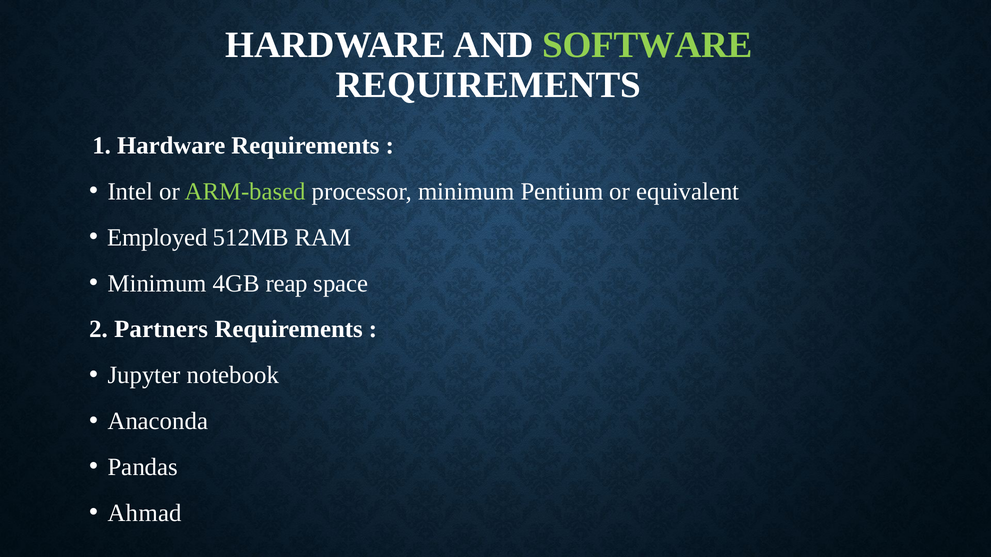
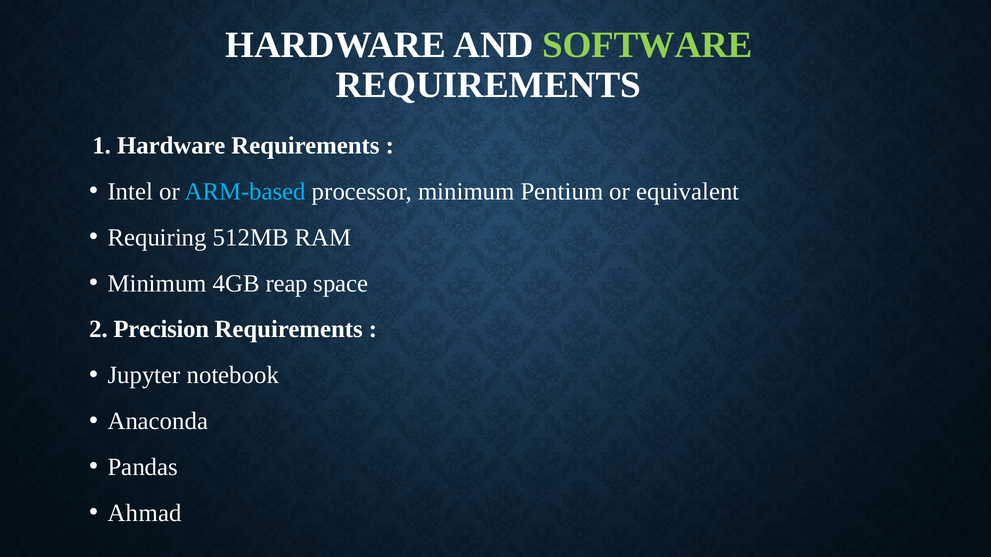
ARM-based colour: light green -> light blue
Employed: Employed -> Requiring
Partners: Partners -> Precision
